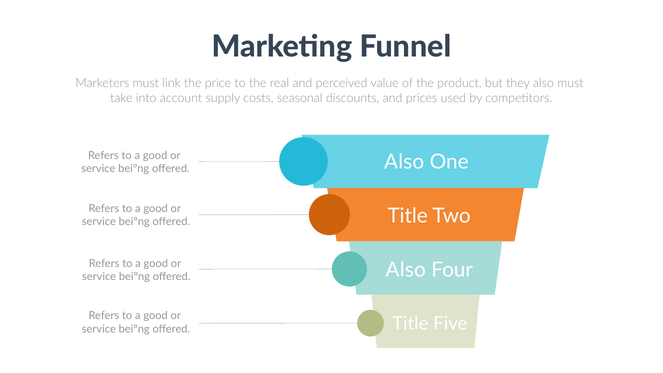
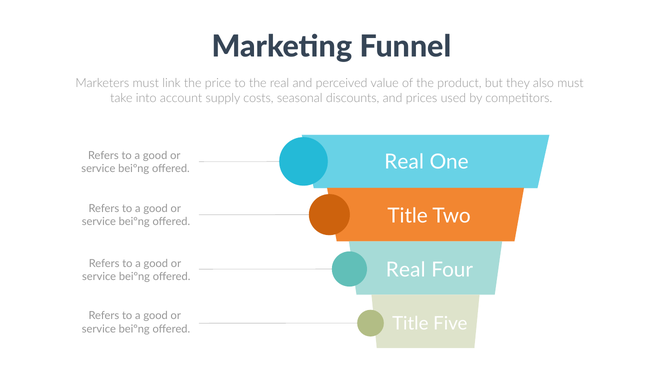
Also at (404, 162): Also -> Real
Also at (406, 270): Also -> Real
